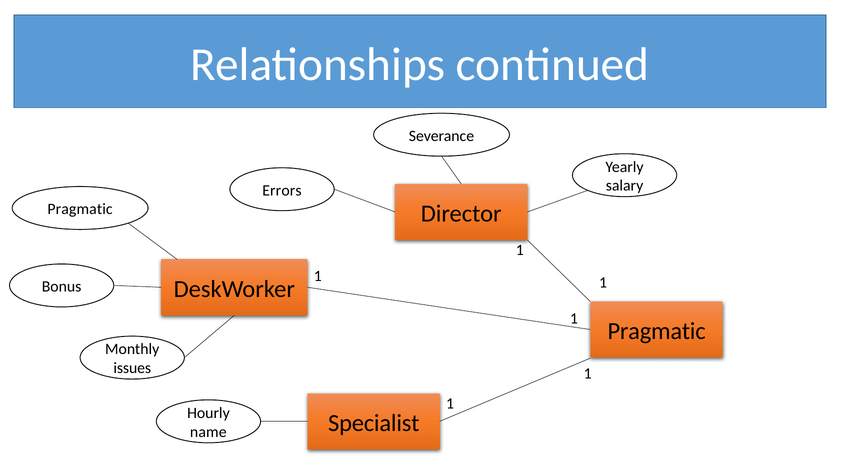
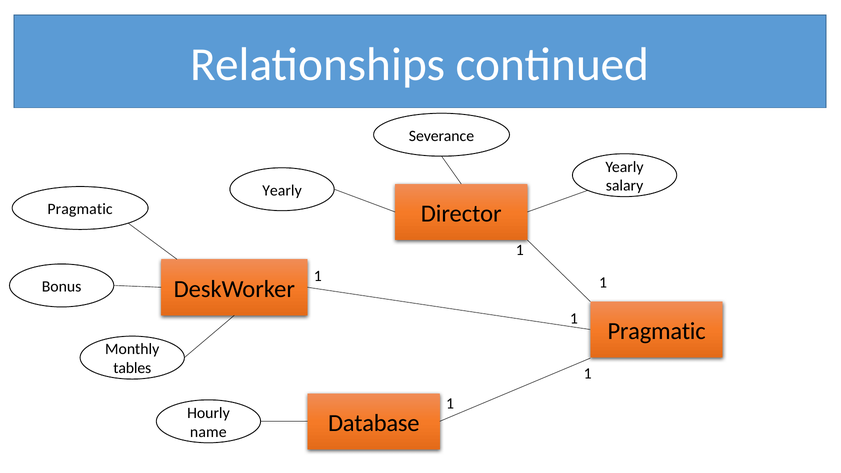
Errors at (282, 190): Errors -> Yearly
issues: issues -> tables
Specialist: Specialist -> Database
